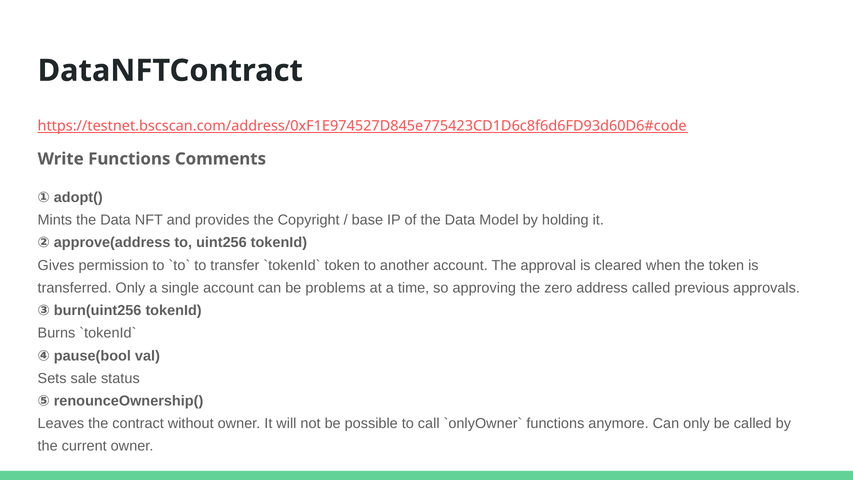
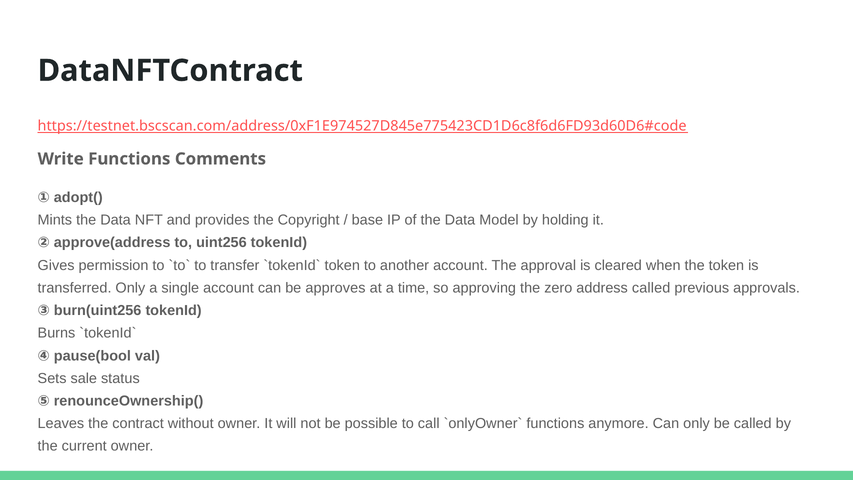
problems: problems -> approves
